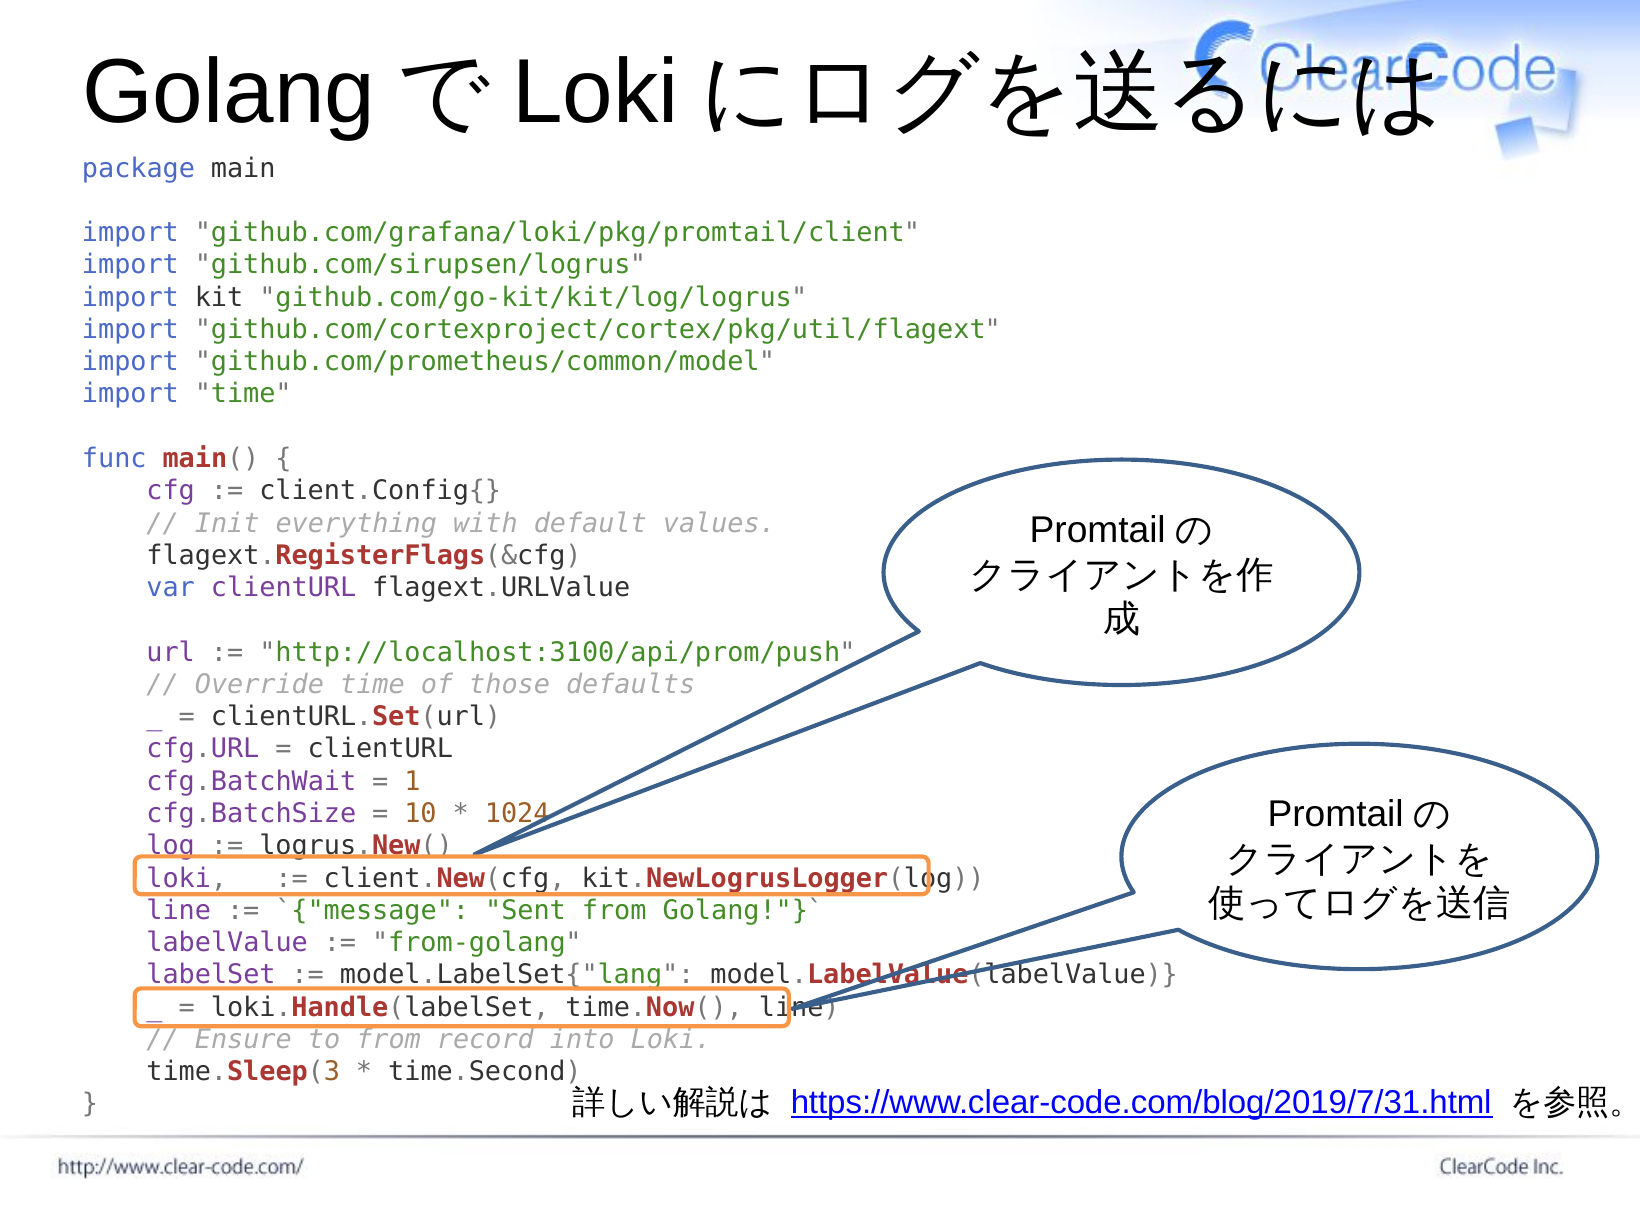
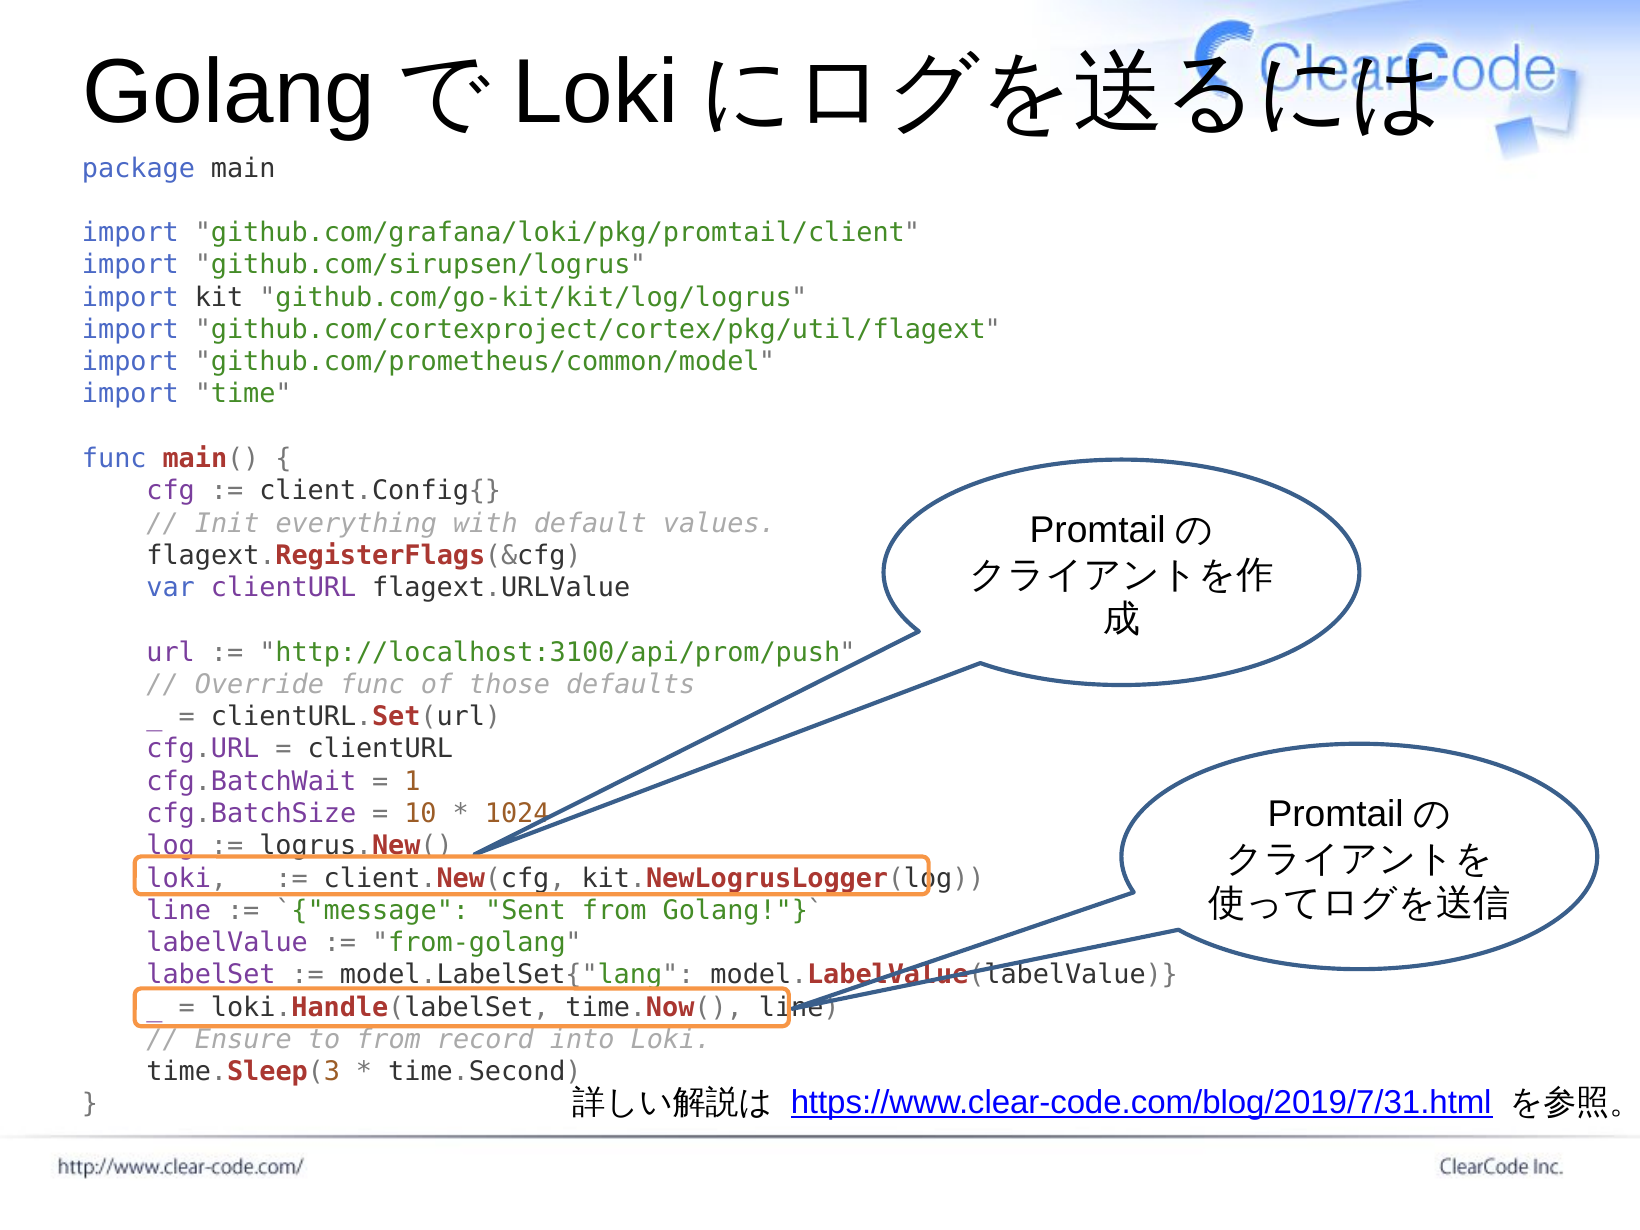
Override time: time -> func
